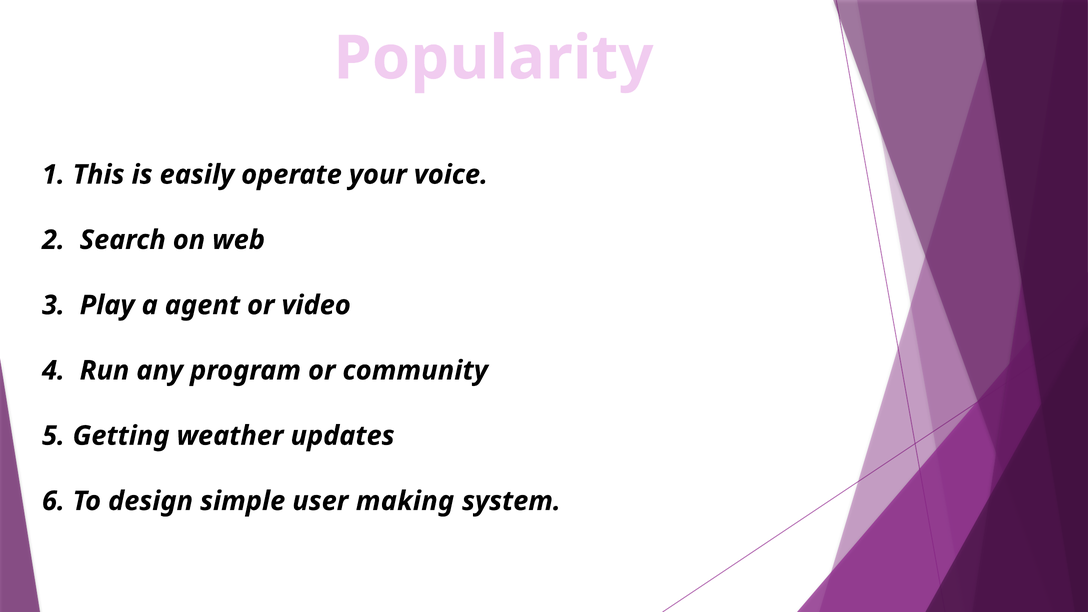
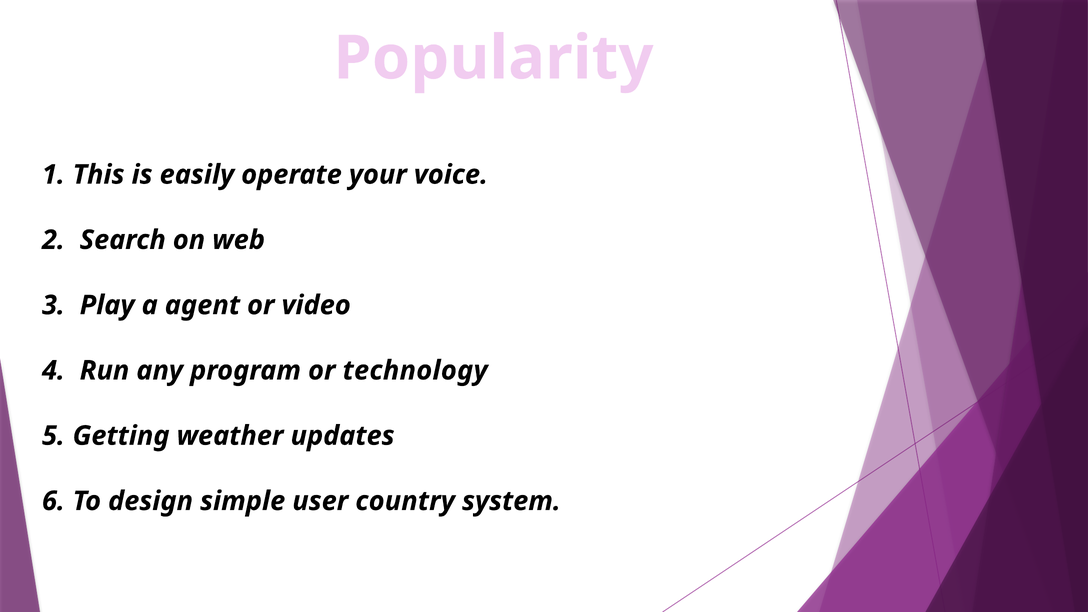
community: community -> technology
making: making -> country
